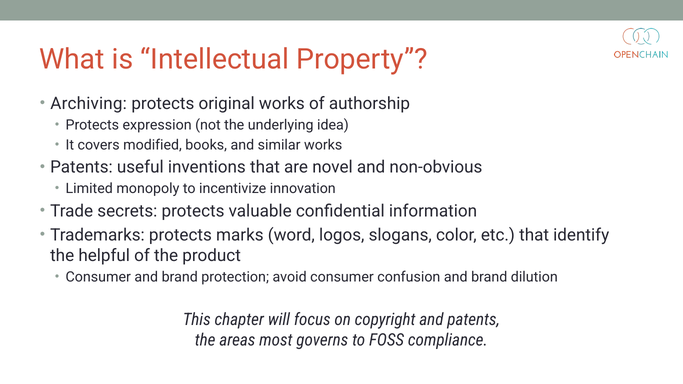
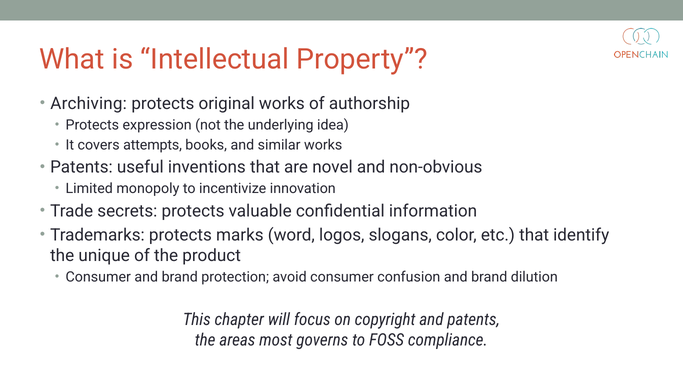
modified: modified -> attempts
helpful: helpful -> unique
